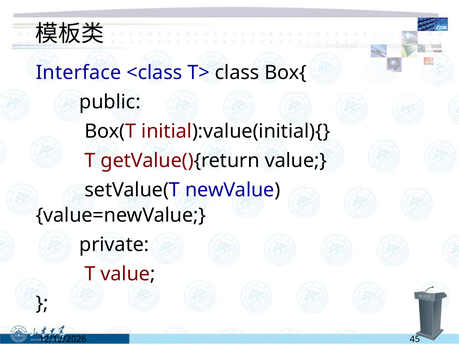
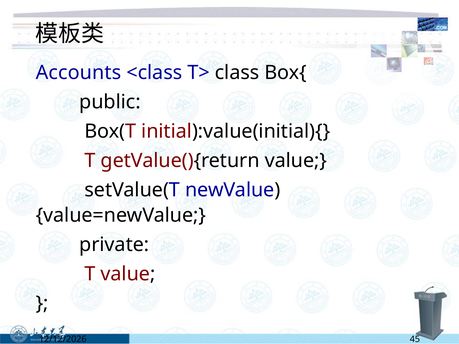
Interface: Interface -> Accounts
